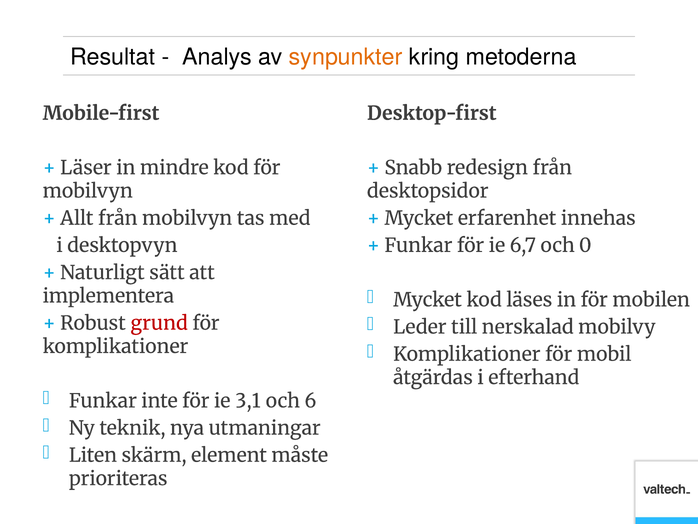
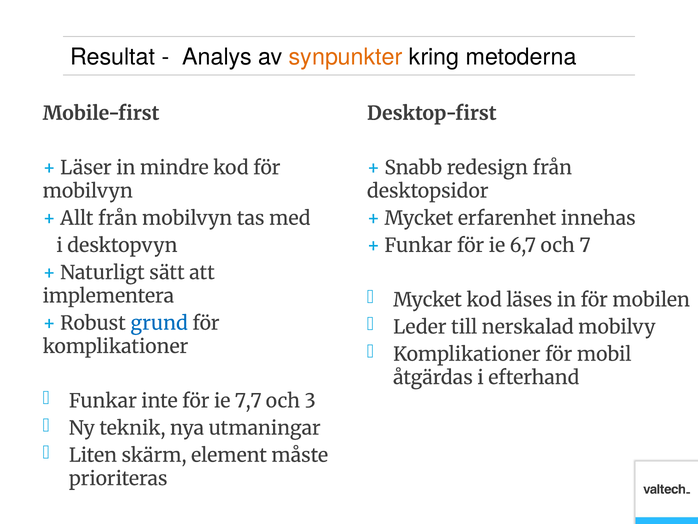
0: 0 -> 7
grund colour: red -> blue
3,1: 3,1 -> 7,7
6: 6 -> 3
